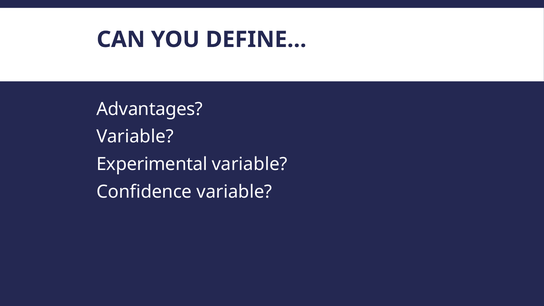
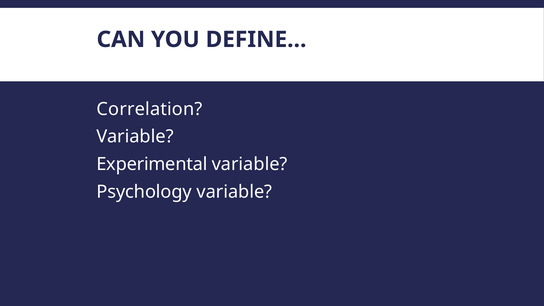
Advantages: Advantages -> Correlation
Confidence: Confidence -> Psychology
